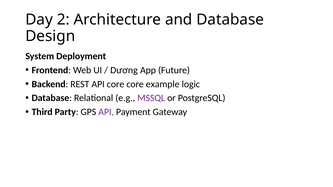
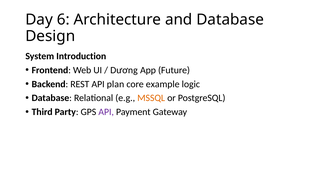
2: 2 -> 6
Deployment: Deployment -> Introduction
API core: core -> plan
MSSQL colour: purple -> orange
